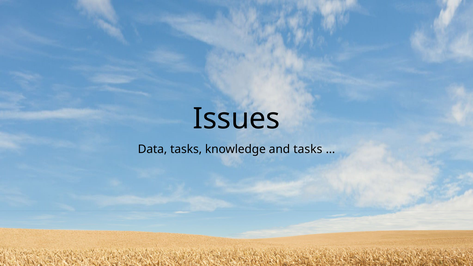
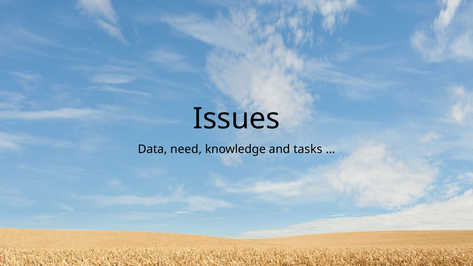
Data tasks: tasks -> need
